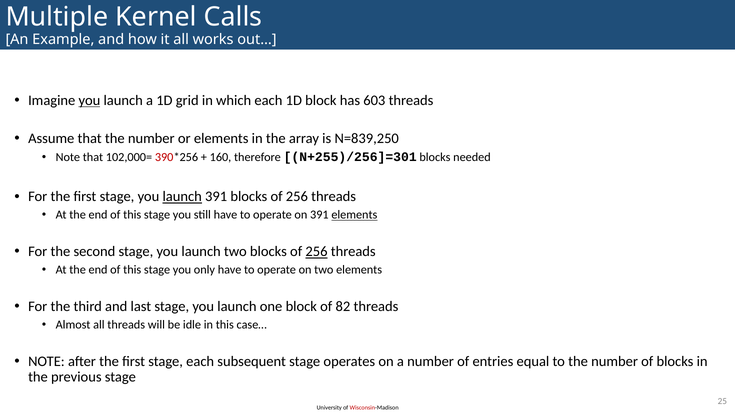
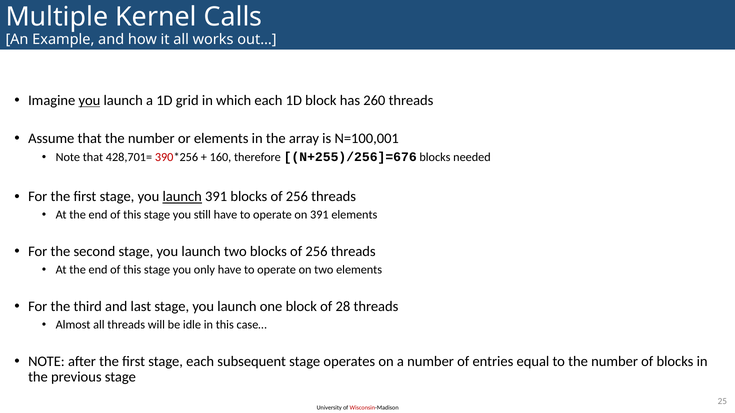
603: 603 -> 260
N=839,250: N=839,250 -> N=100,001
102,000=: 102,000= -> 428,701=
N+255)/256]=301: N+255)/256]=301 -> N+255)/256]=676
elements at (354, 215) underline: present -> none
256 at (316, 252) underline: present -> none
82: 82 -> 28
